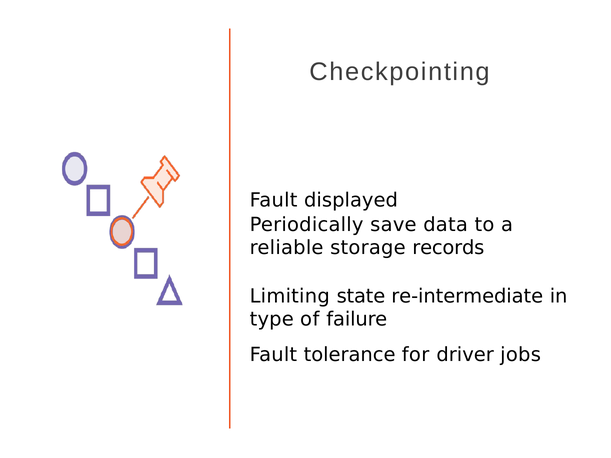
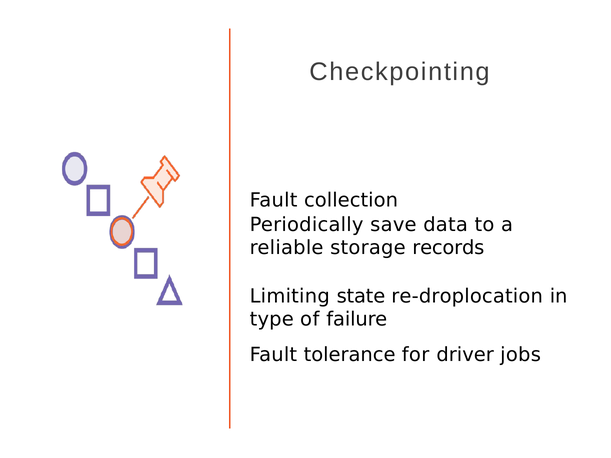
displayed: displayed -> collection
re-intermediate: re-intermediate -> re-droplocation
